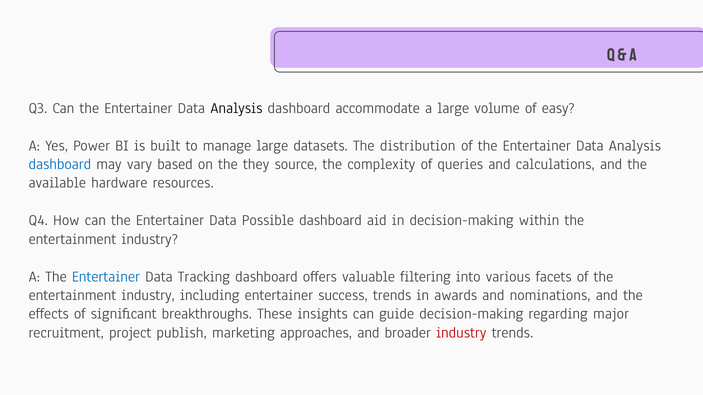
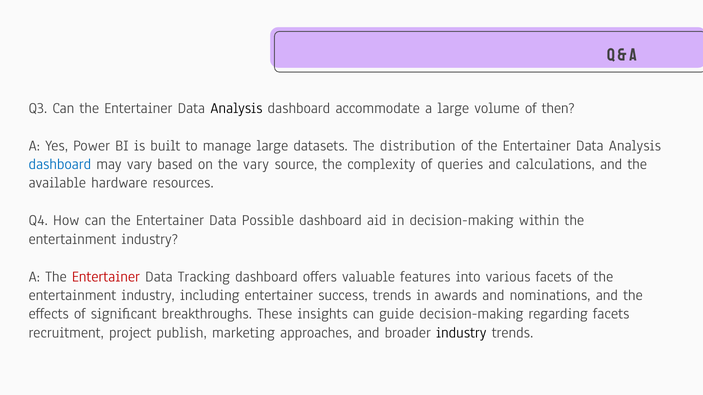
easy: easy -> then
the they: they -> vary
Entertainer at (106, 277) colour: blue -> red
filtering: filtering -> features
regarding major: major -> facets
industry at (461, 333) colour: red -> black
